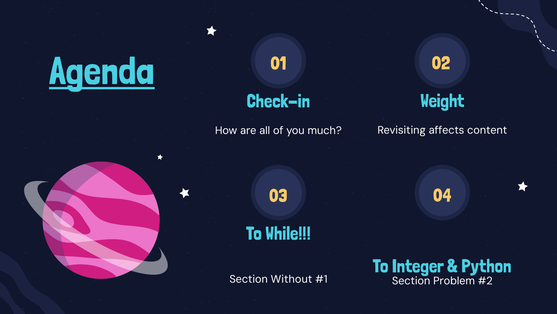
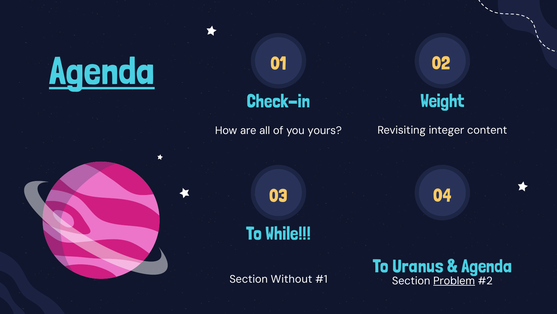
affects: affects -> integer
much: much -> yours
Integer: Integer -> Uranus
Python at (487, 266): Python -> Agenda
Problem underline: none -> present
